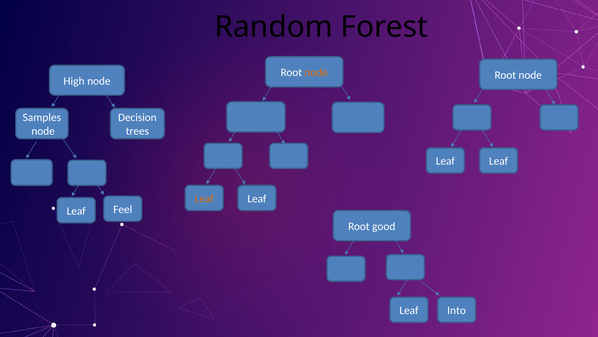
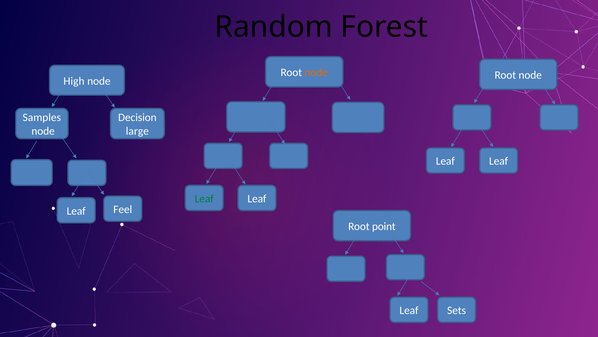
trees: trees -> large
Leaf at (204, 198) colour: orange -> green
good: good -> point
Into: Into -> Sets
